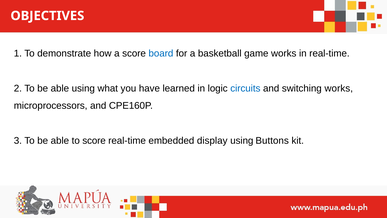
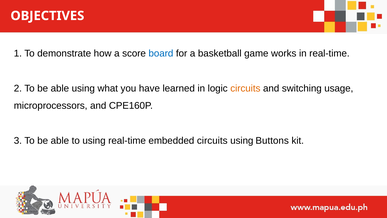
circuits at (245, 88) colour: blue -> orange
switching works: works -> usage
to score: score -> using
embedded display: display -> circuits
